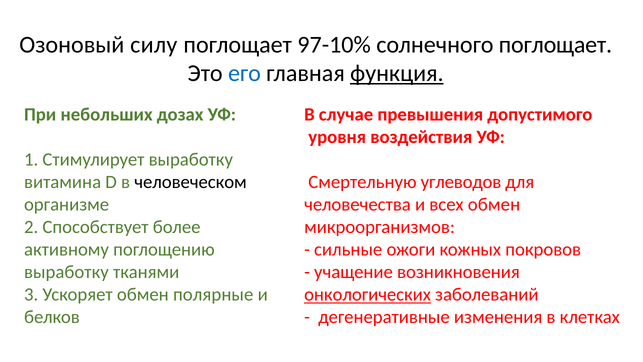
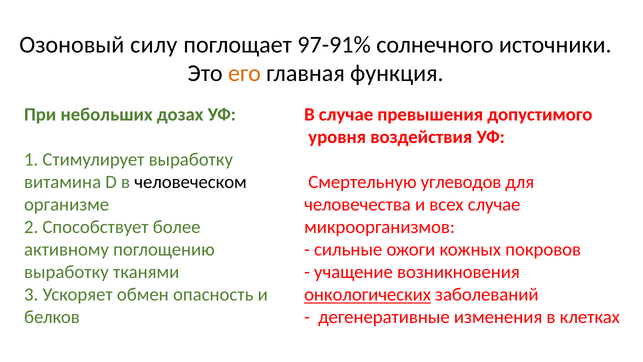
97-10%: 97-10% -> 97-91%
солнечного поглощает: поглощает -> источники
его colour: blue -> orange
функция underline: present -> none
всех обмен: обмен -> случае
полярные: полярные -> опасность
